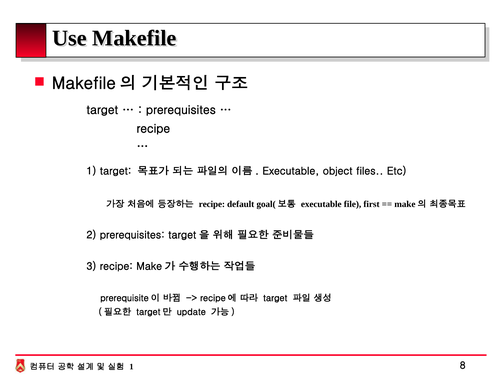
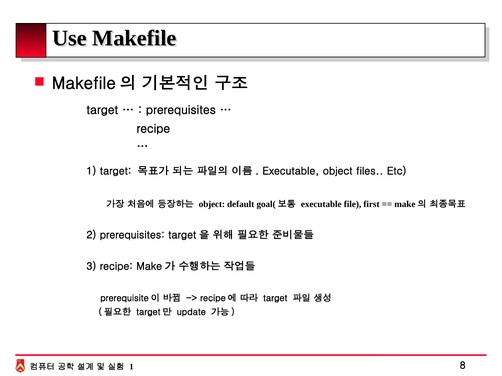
recipe at (212, 204): recipe -> object
